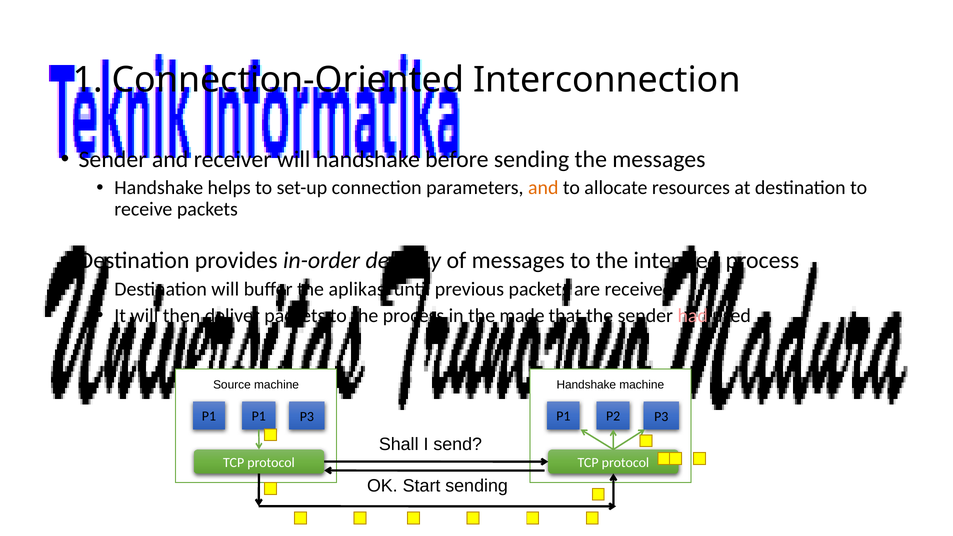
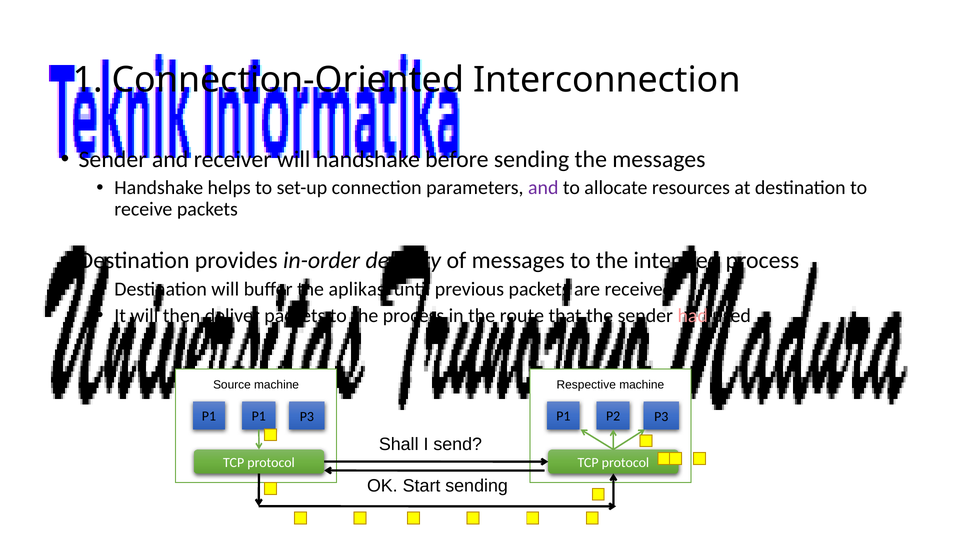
and at (543, 188) colour: orange -> purple
made: made -> route
Handshake at (586, 385): Handshake -> Respective
